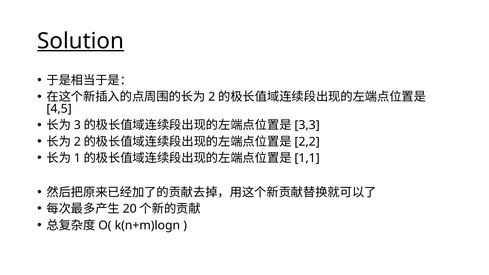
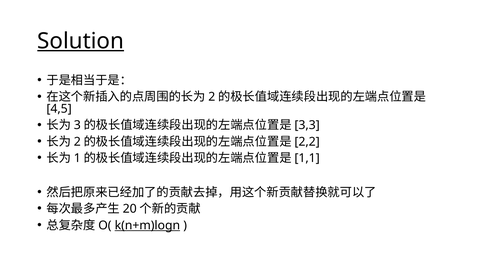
k(n+m)logn underline: none -> present
